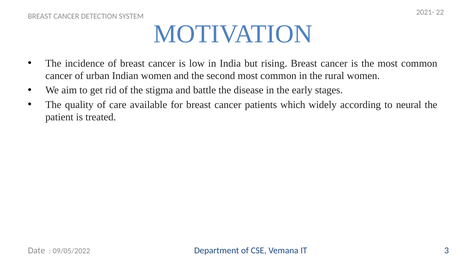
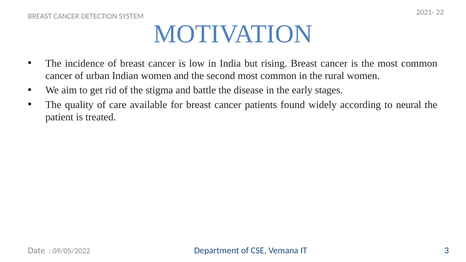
which: which -> found
